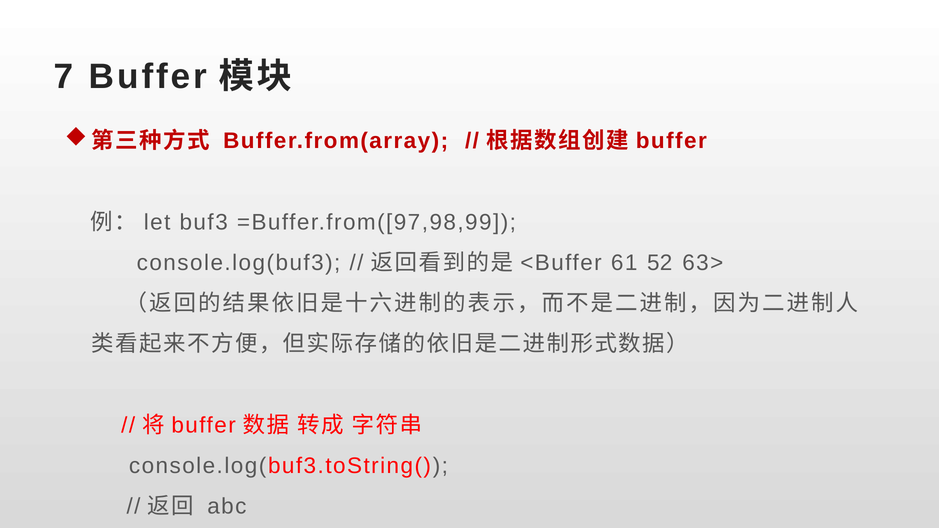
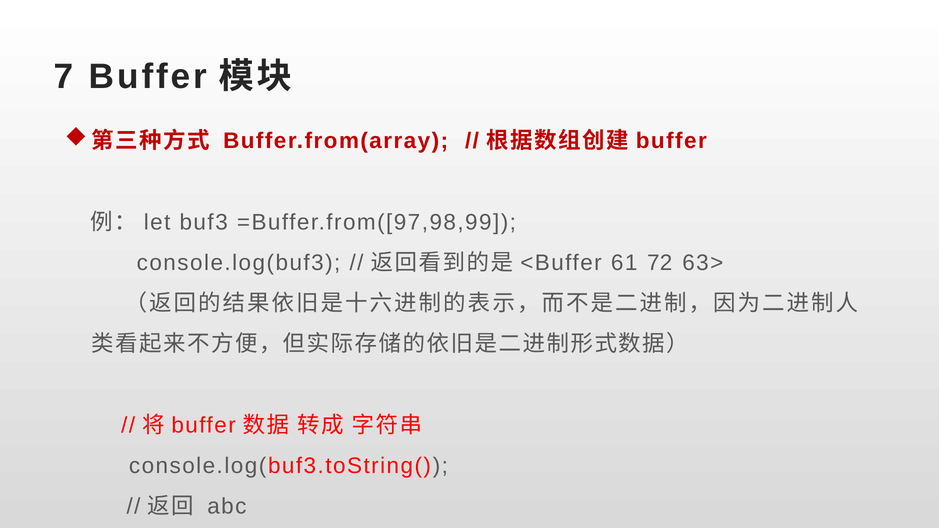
52: 52 -> 72
